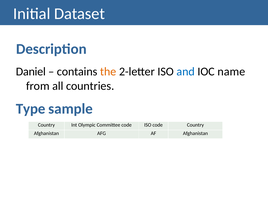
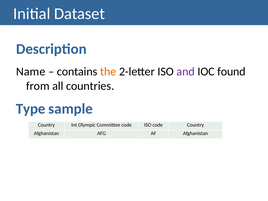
Daniel: Daniel -> Name
and colour: blue -> purple
name: name -> found
